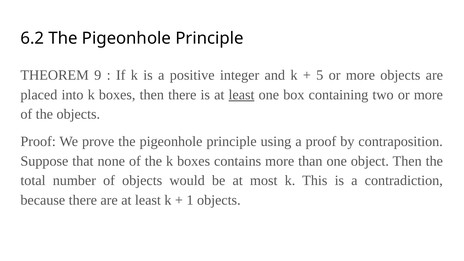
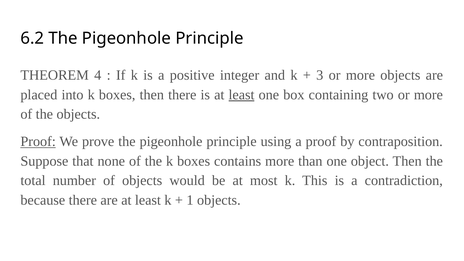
9: 9 -> 4
5: 5 -> 3
Proof at (38, 142) underline: none -> present
